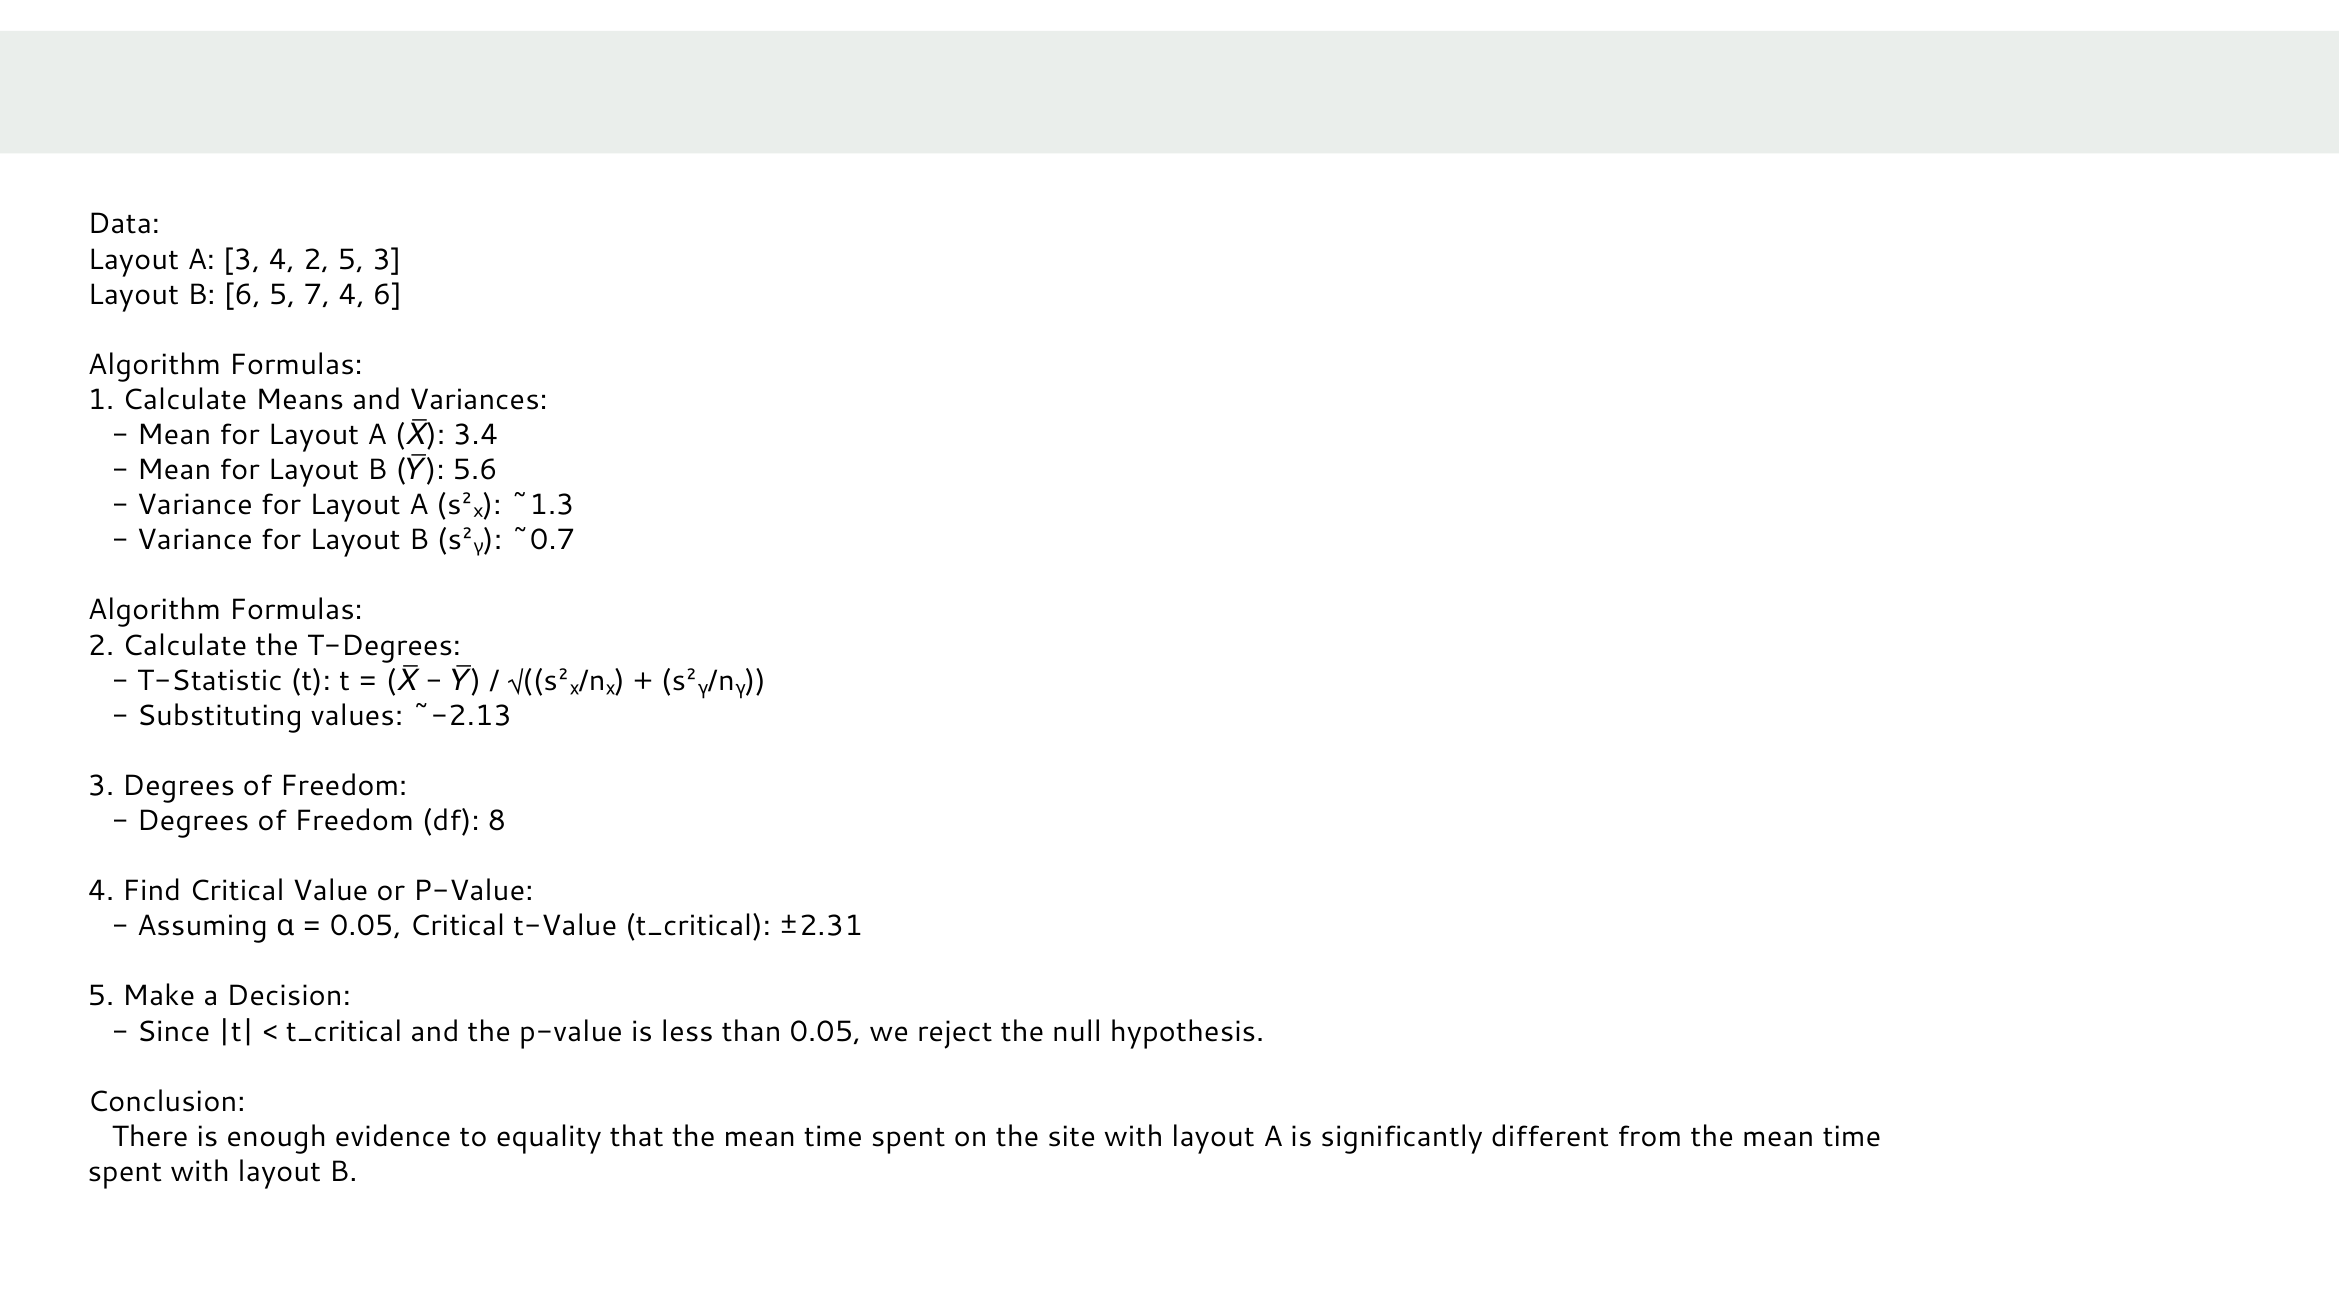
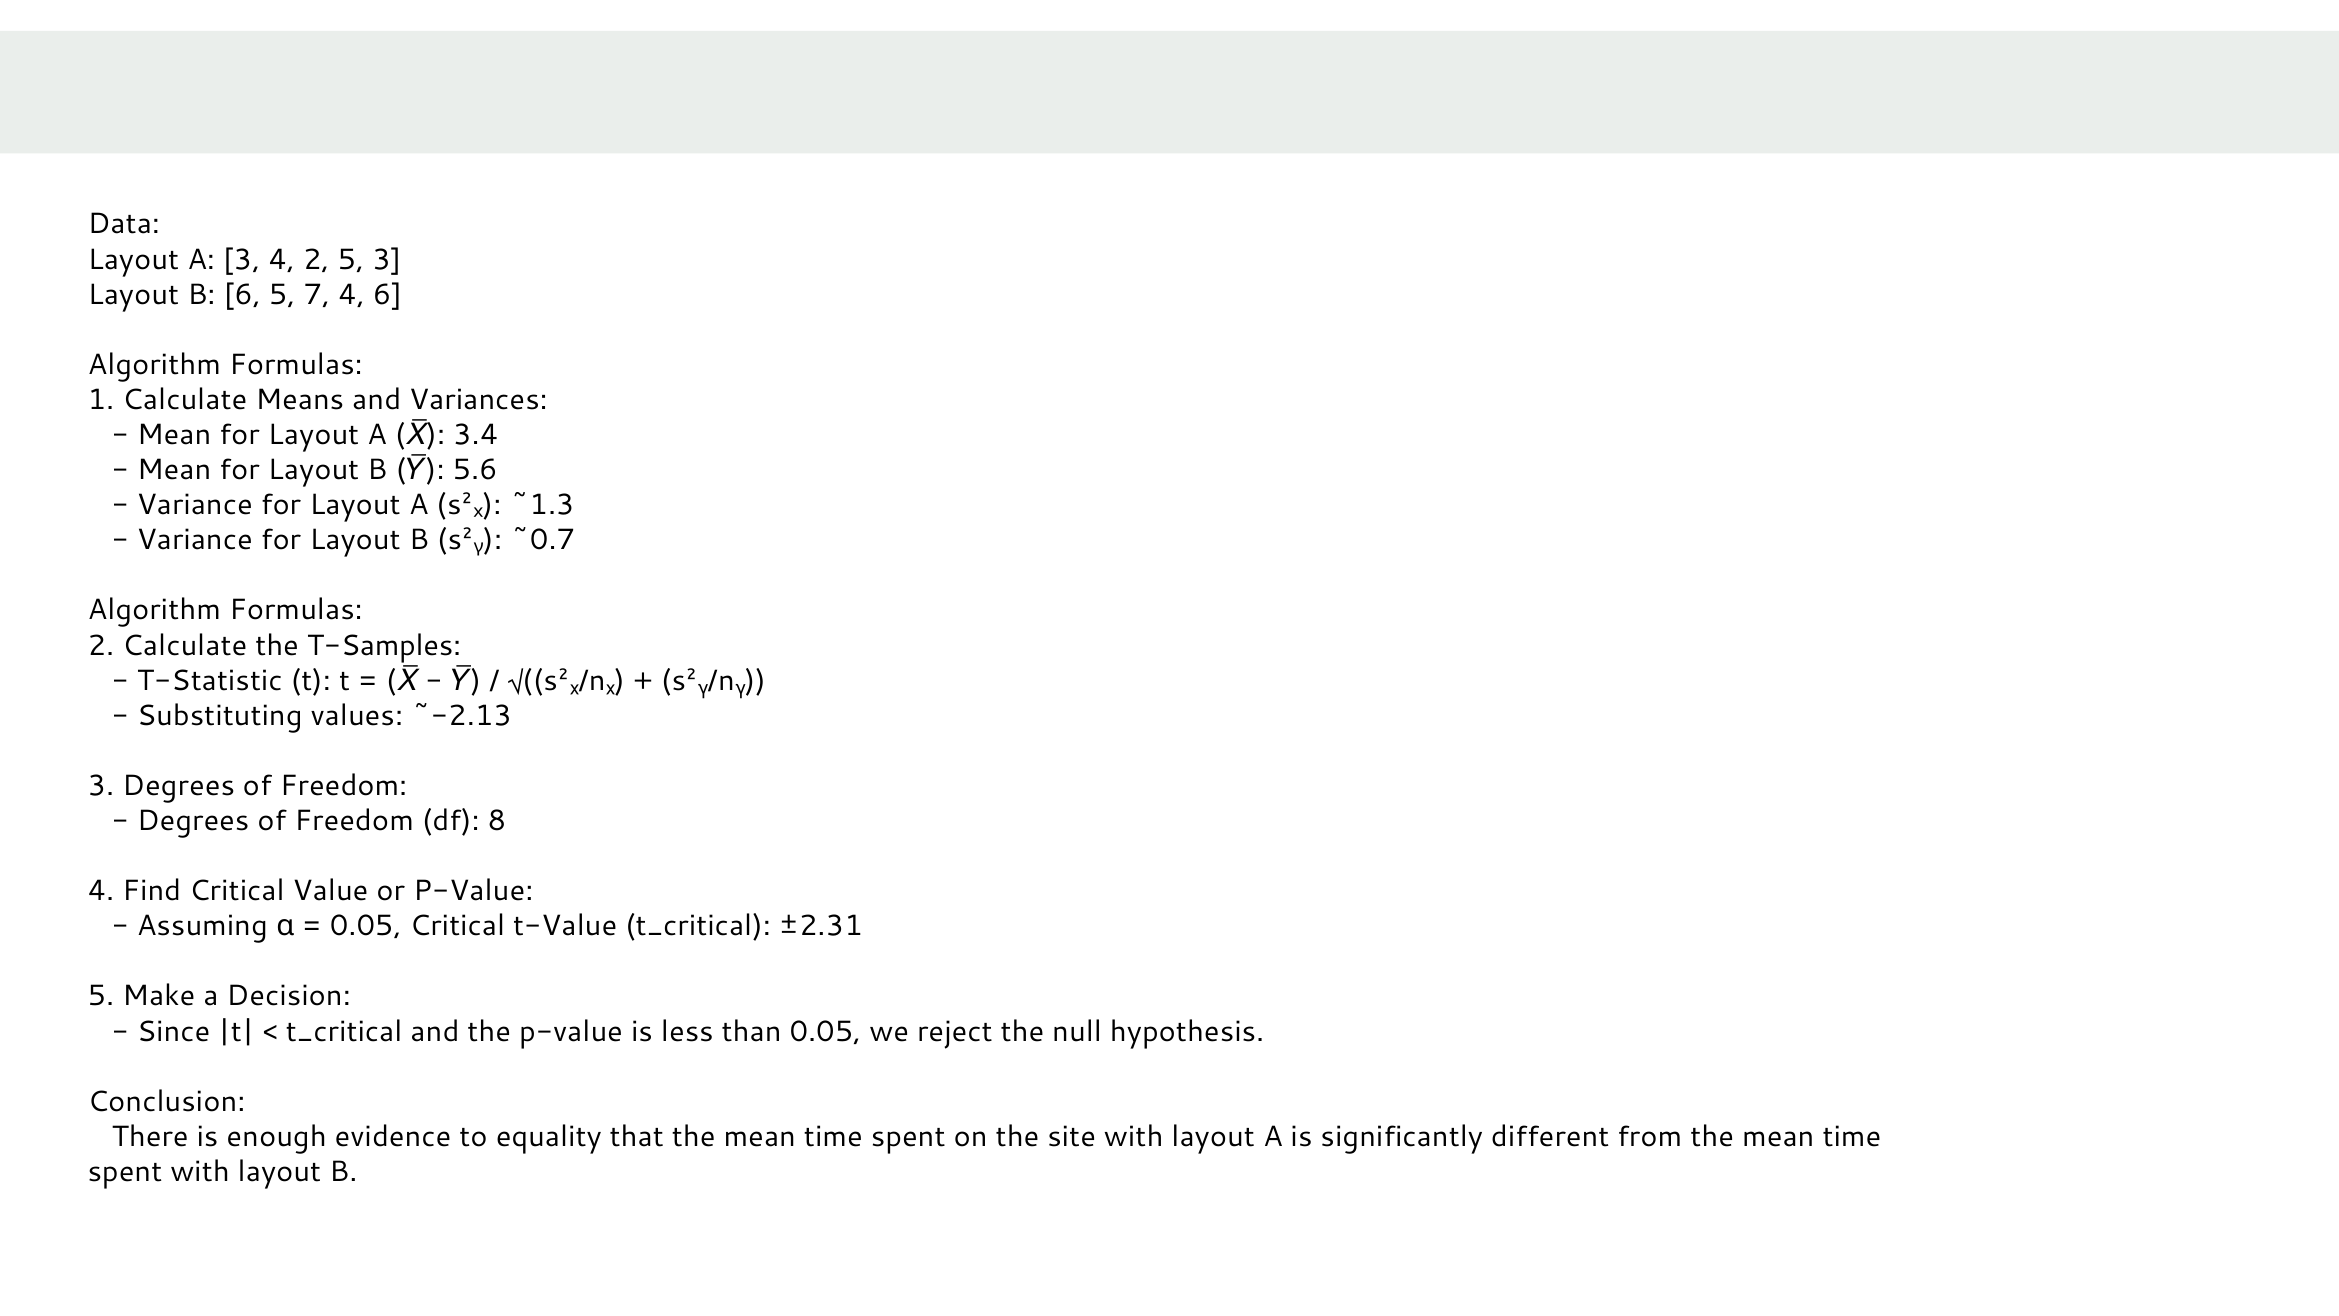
T-Degrees: T-Degrees -> T-Samples
